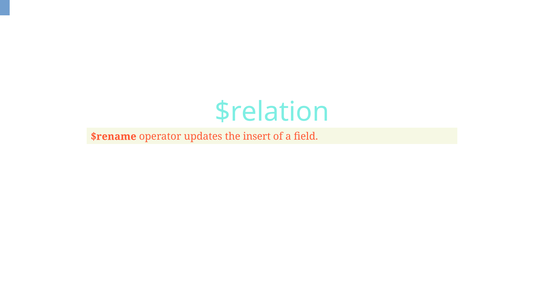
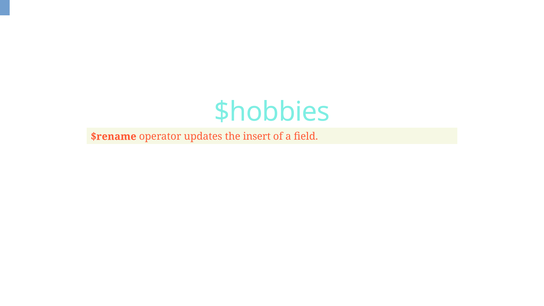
$relation: $relation -> $hobbies
